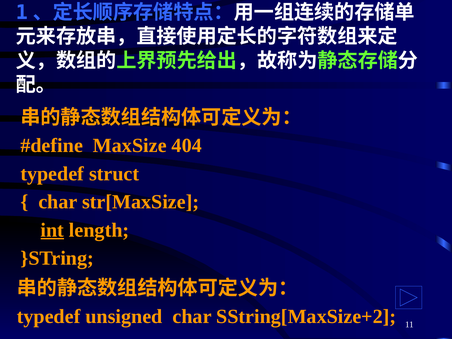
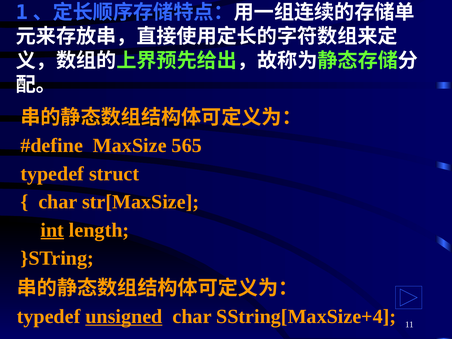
404: 404 -> 565
unsigned underline: none -> present
SString[MaxSize+2: SString[MaxSize+2 -> SString[MaxSize+4
